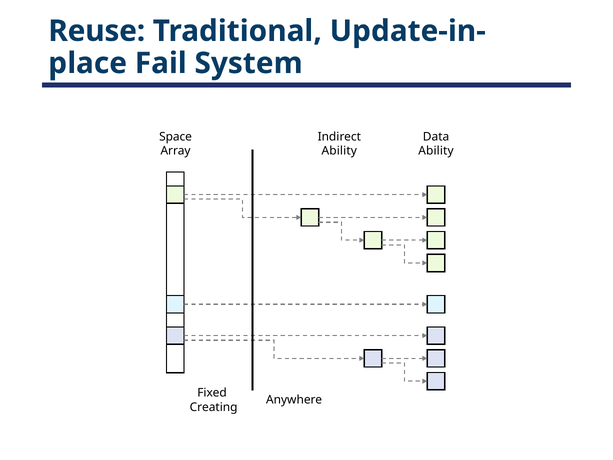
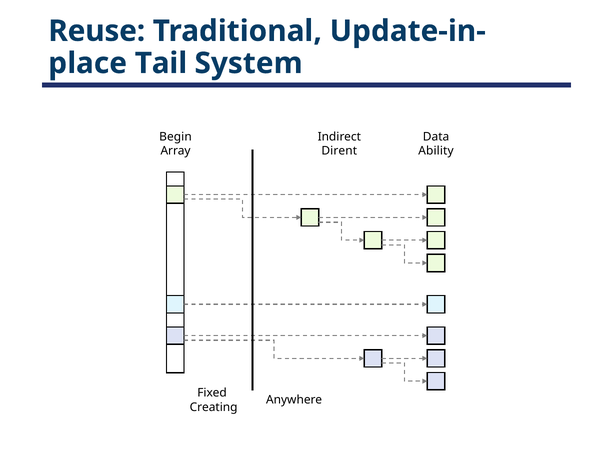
Fail: Fail -> Tail
Space: Space -> Begin
Ability at (339, 151): Ability -> Dirent
